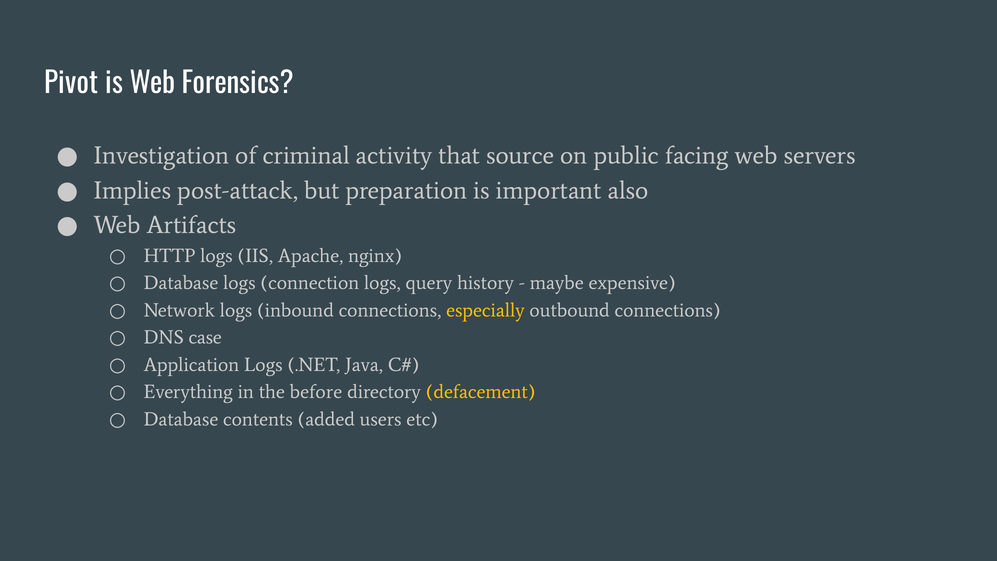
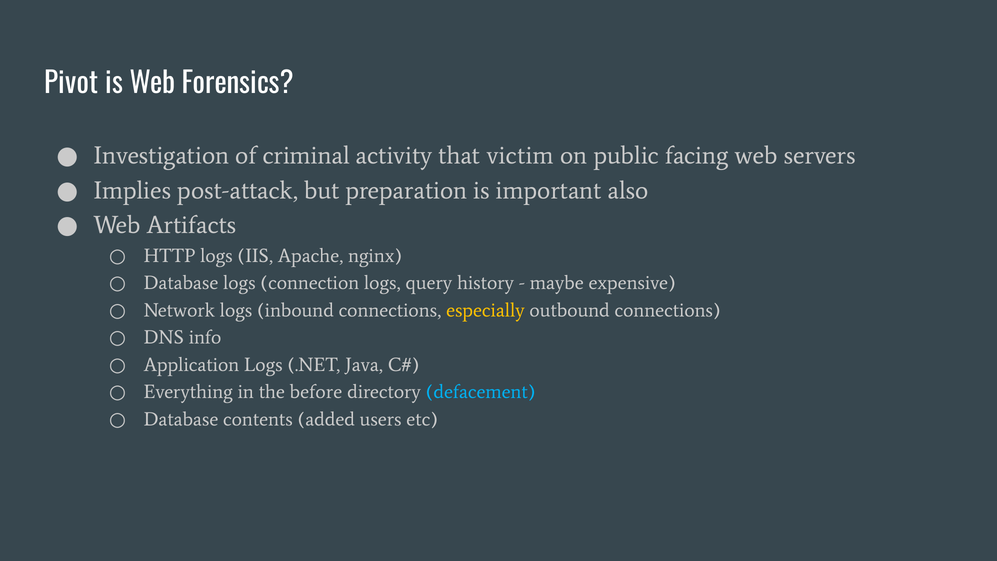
source: source -> victim
case: case -> info
defacement colour: yellow -> light blue
